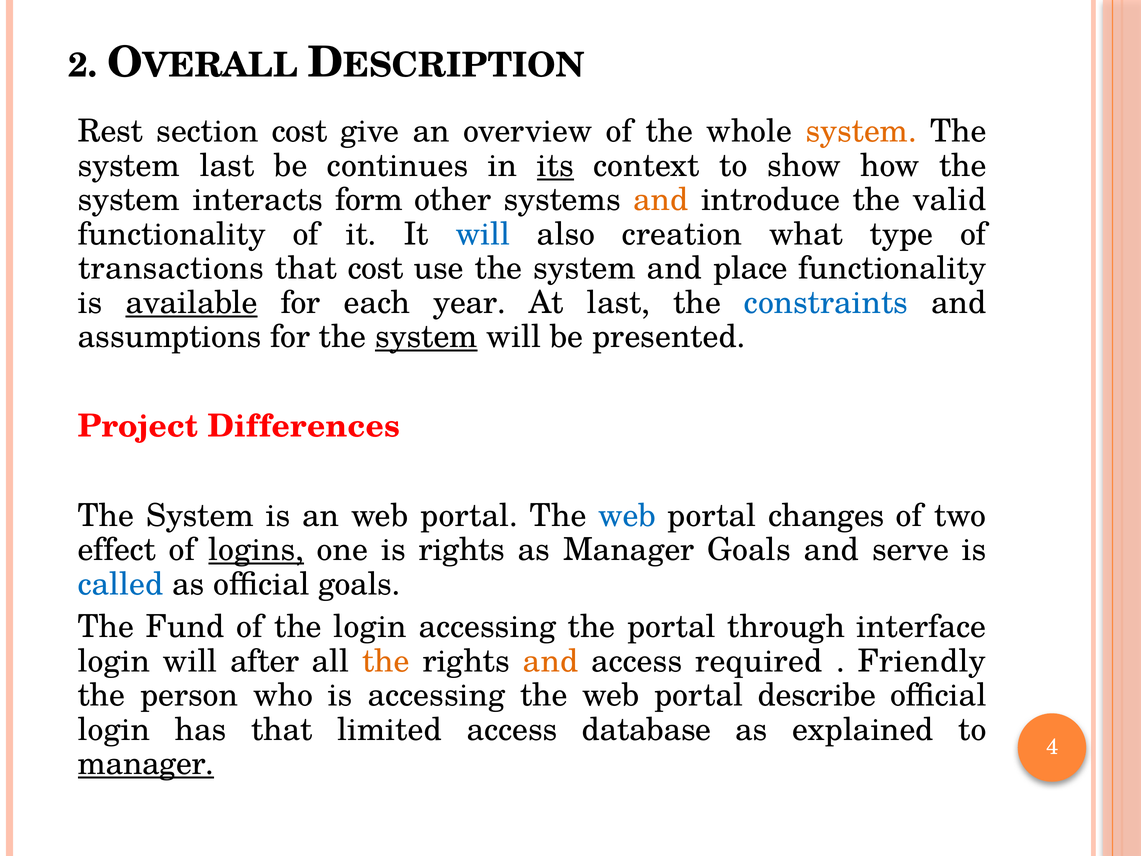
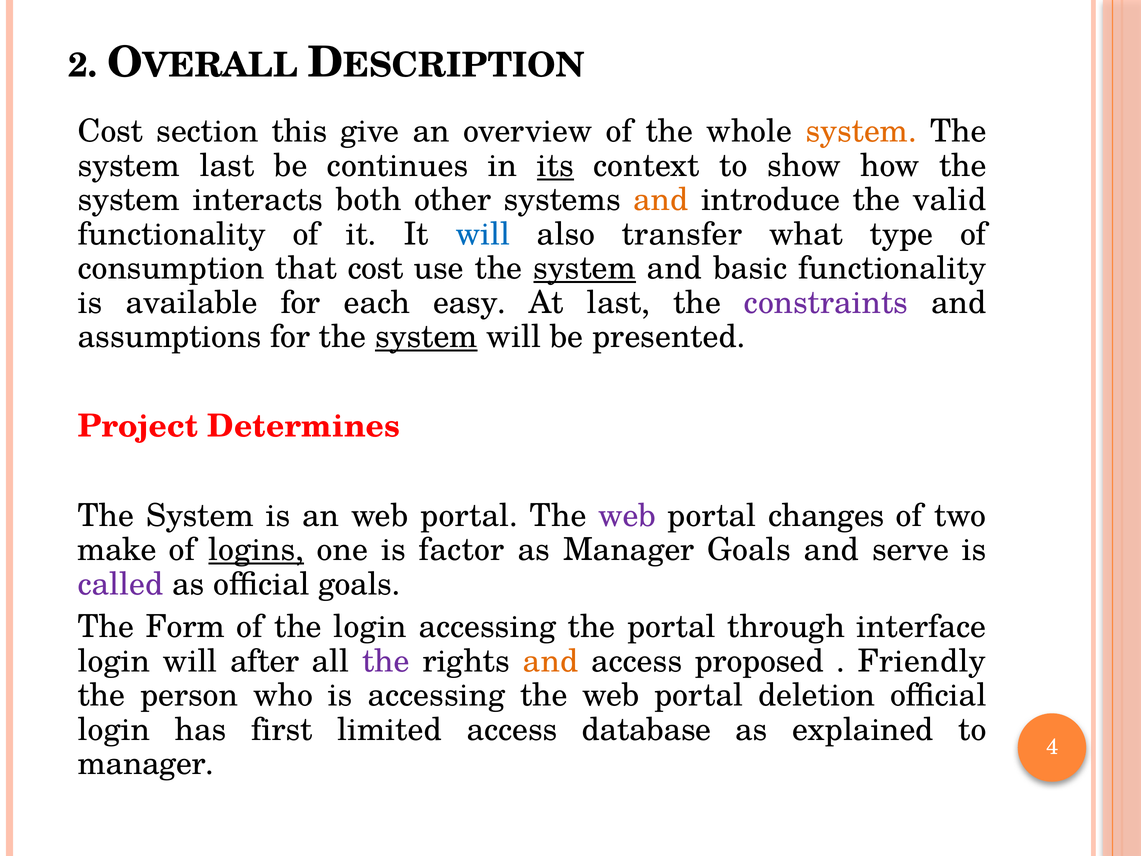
Rest at (110, 131): Rest -> Cost
section cost: cost -> this
form: form -> both
creation: creation -> transfer
transactions: transactions -> consumption
system at (585, 268) underline: none -> present
place: place -> basic
available underline: present -> none
year: year -> easy
constraints colour: blue -> purple
Differences: Differences -> Determines
web at (627, 516) colour: blue -> purple
effect: effect -> make
is rights: rights -> factor
called colour: blue -> purple
Fund: Fund -> Form
the at (386, 661) colour: orange -> purple
required: required -> proposed
describe: describe -> deletion
has that: that -> first
manager at (146, 764) underline: present -> none
